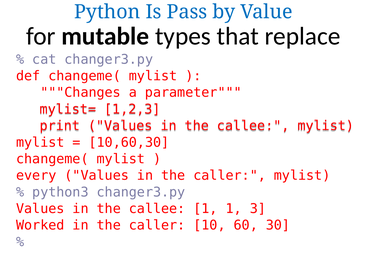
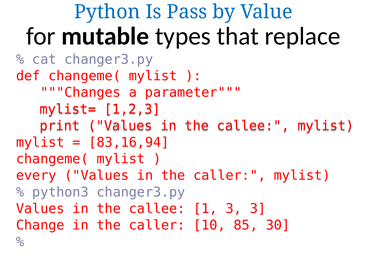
10,60,30: 10,60,30 -> 83,16,94
1 1: 1 -> 3
Worked: Worked -> Change
60: 60 -> 85
